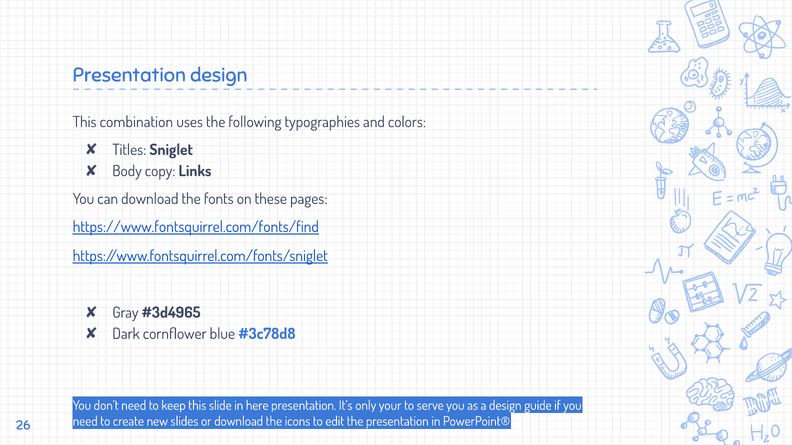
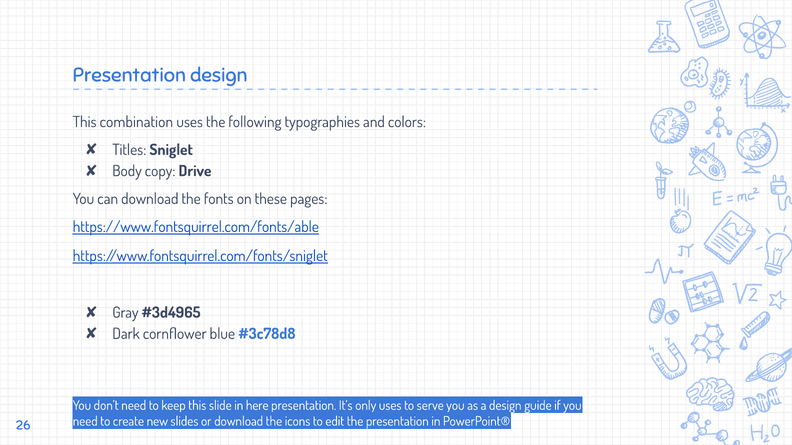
Links: Links -> Drive
https://www.fontsquirrel.com/fonts/find: https://www.fontsquirrel.com/fonts/find -> https://www.fontsquirrel.com/fonts/able
only your: your -> uses
